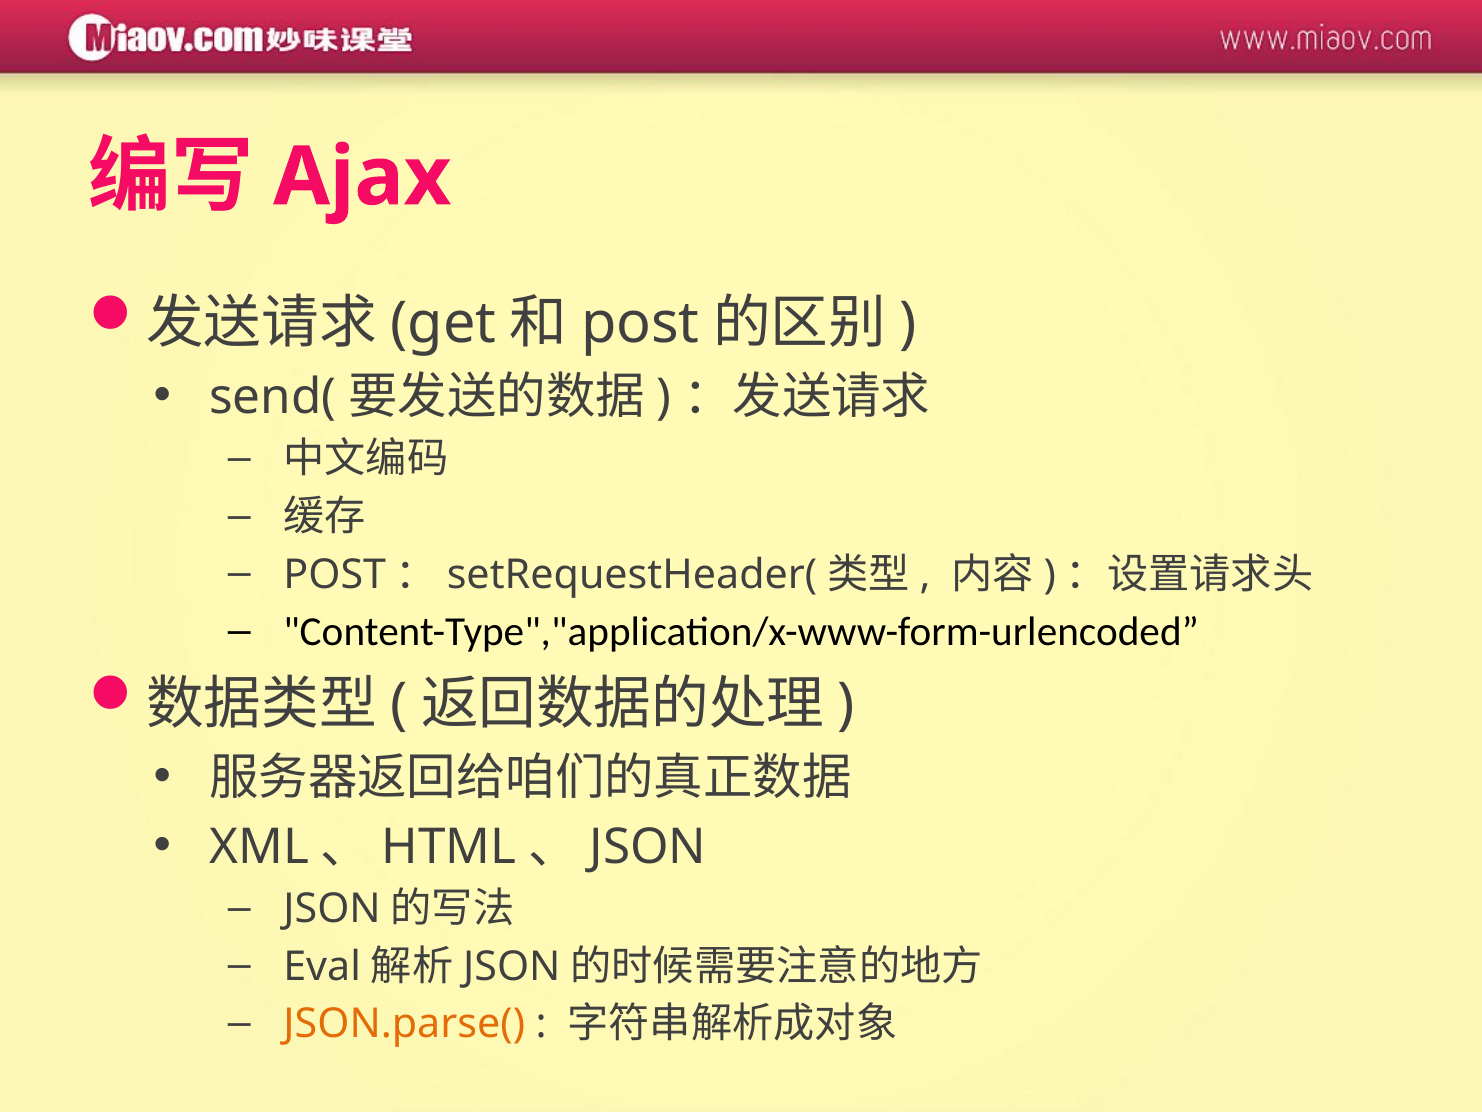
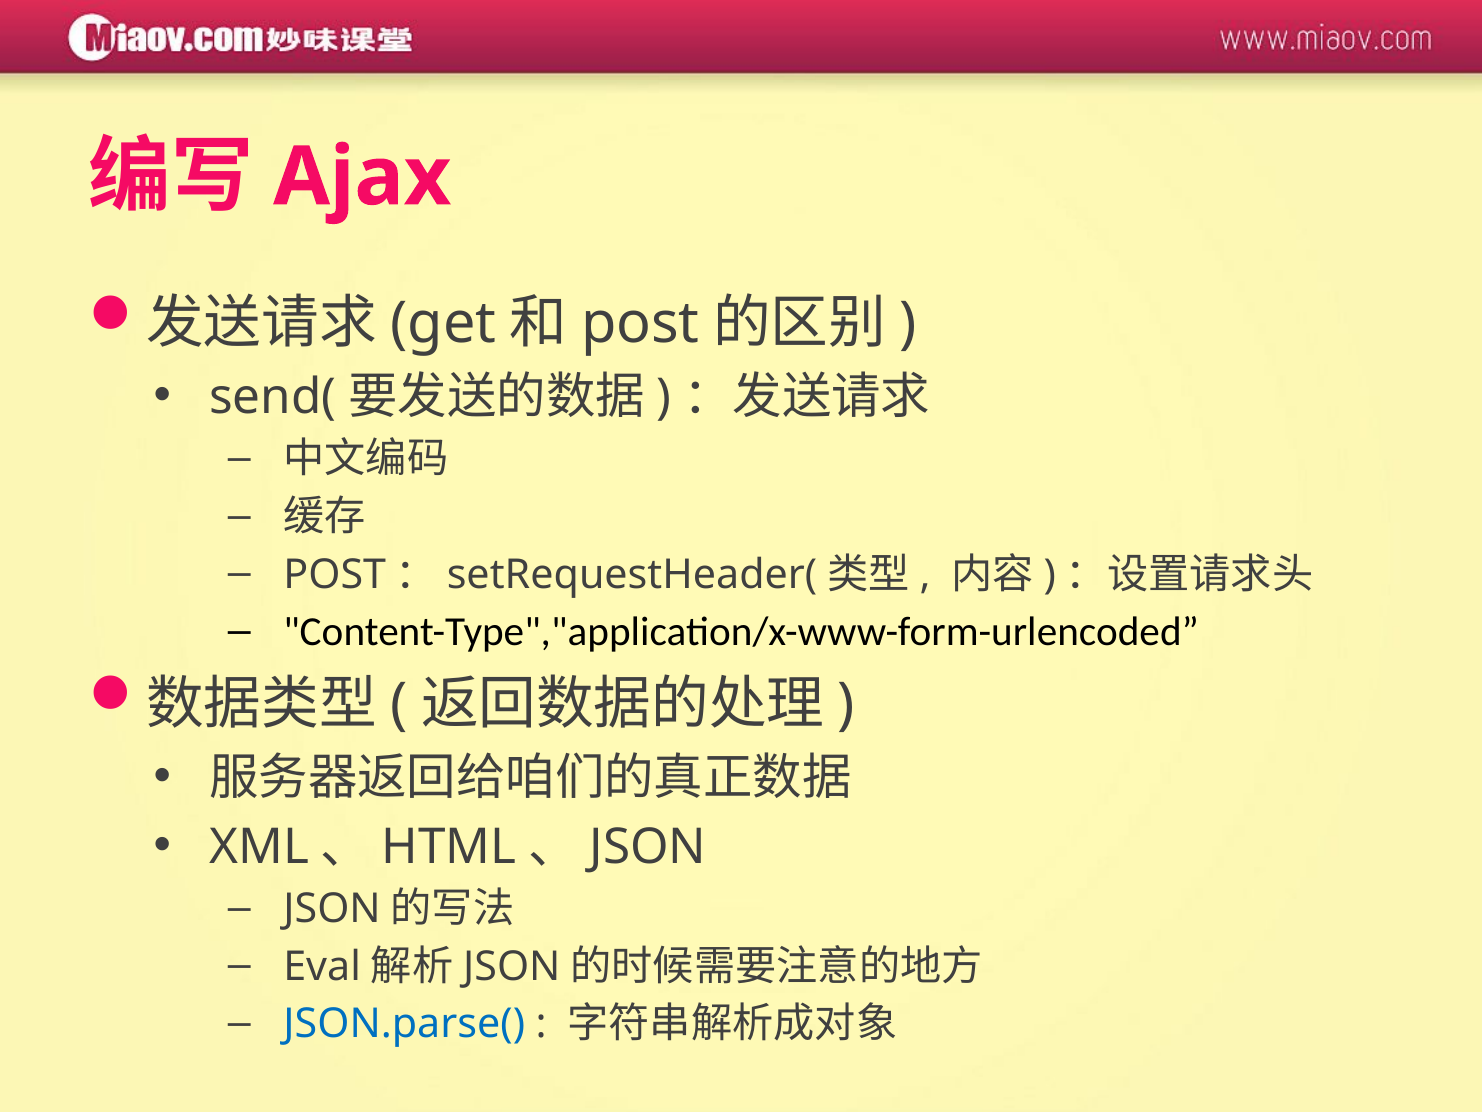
JSON.parse( colour: orange -> blue
